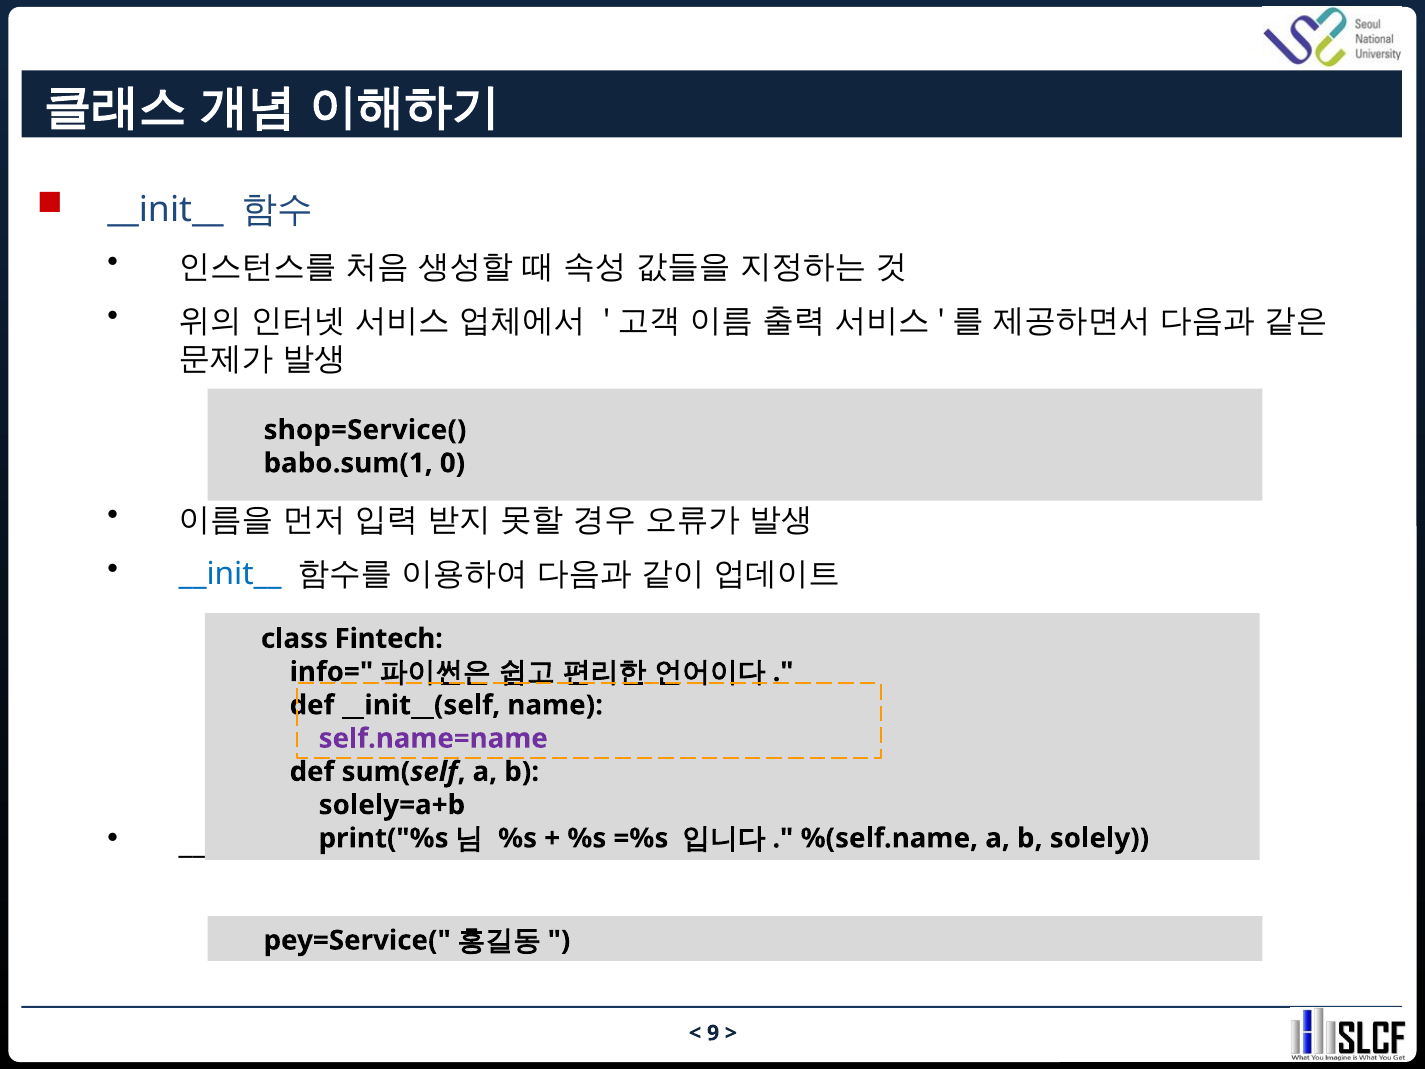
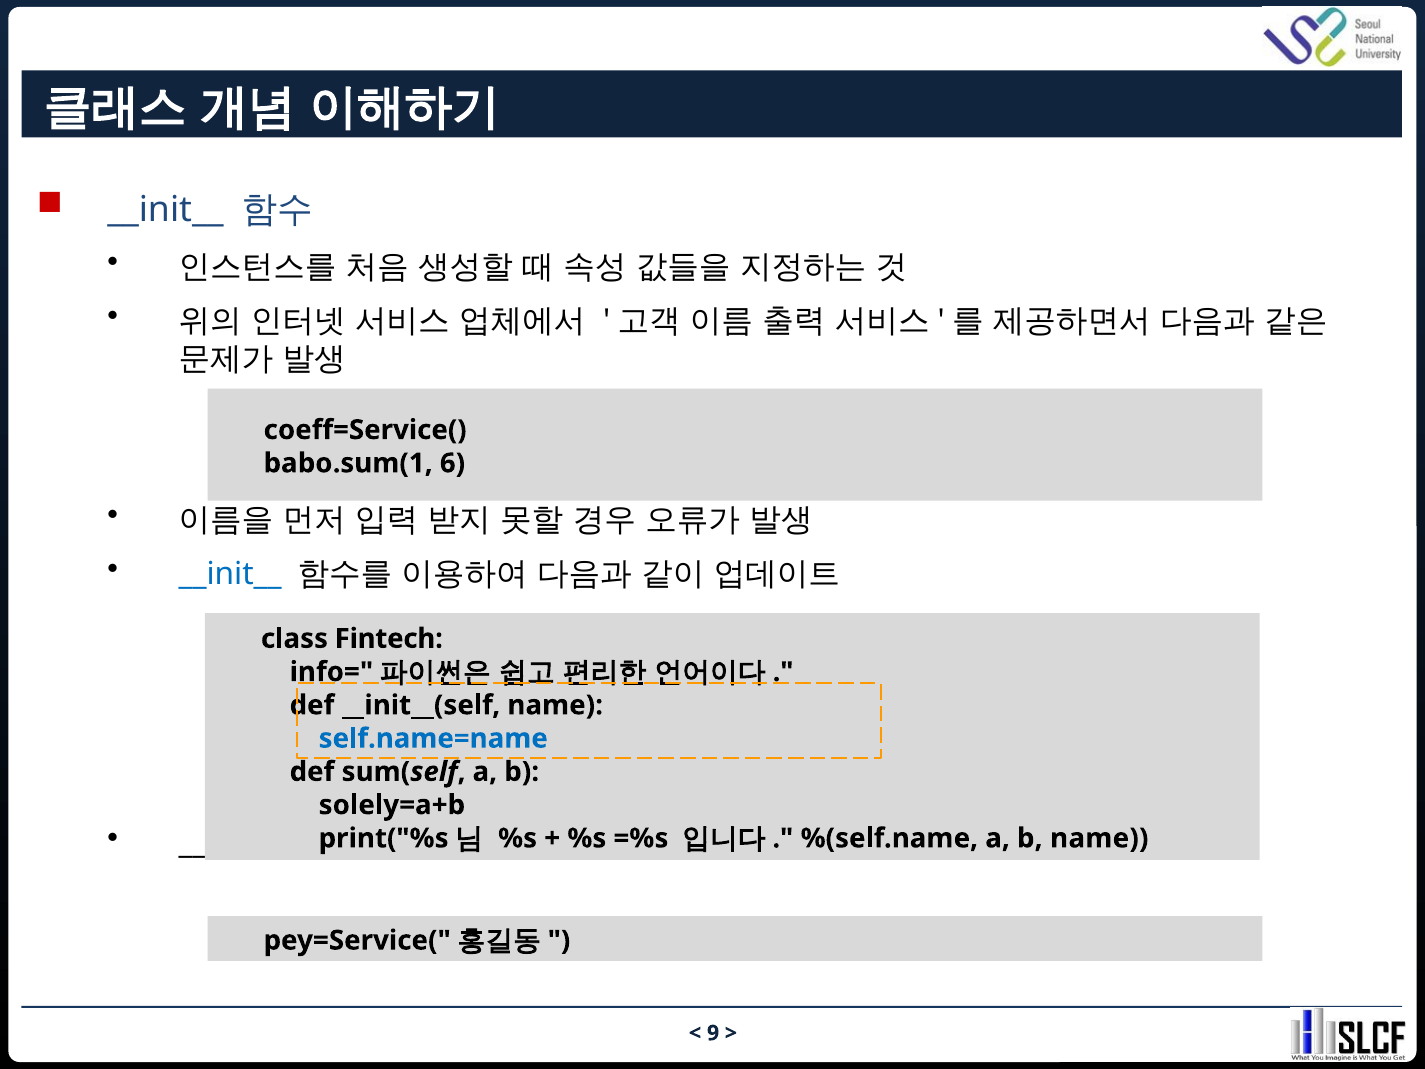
shop=Service(: shop=Service( -> coeff=Service(
0: 0 -> 6
self.name=name colour: purple -> blue
b solely: solely -> name
